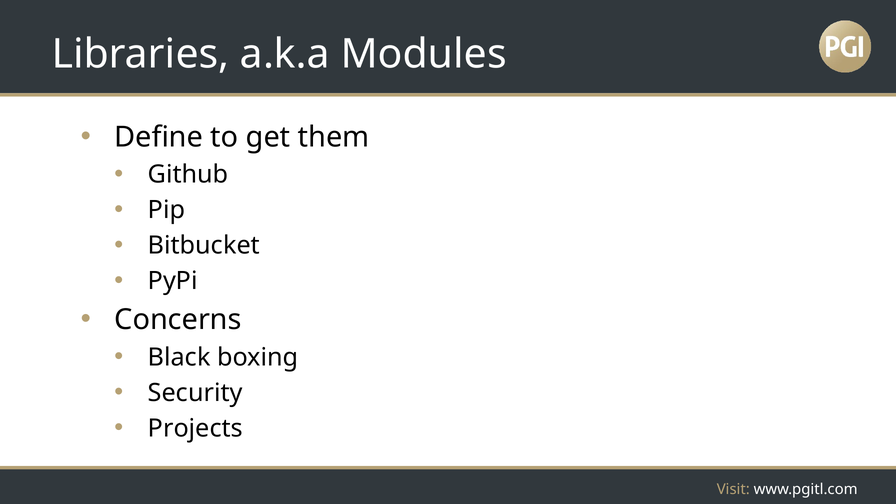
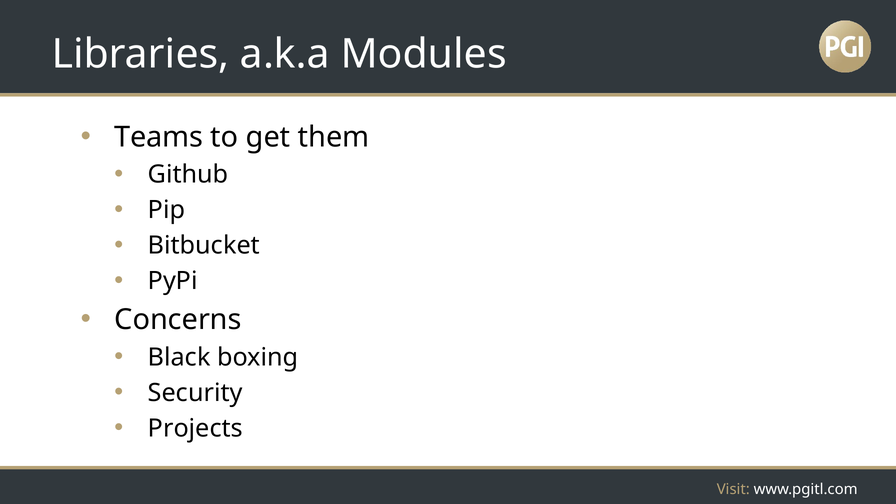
Define: Define -> Teams
